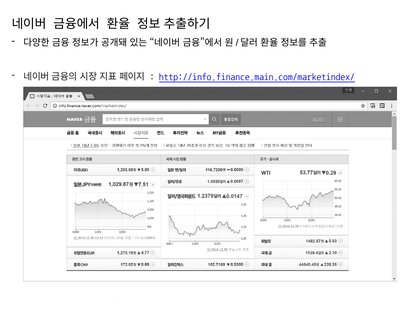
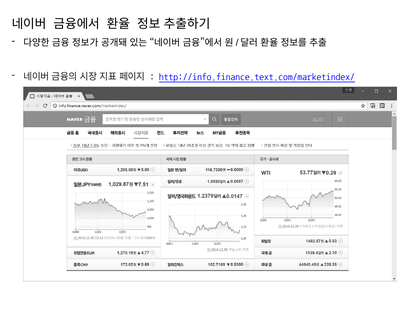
http://info.finance.main.com/marketindex/: http://info.finance.main.com/marketindex/ -> http://info.finance.text.com/marketindex/
